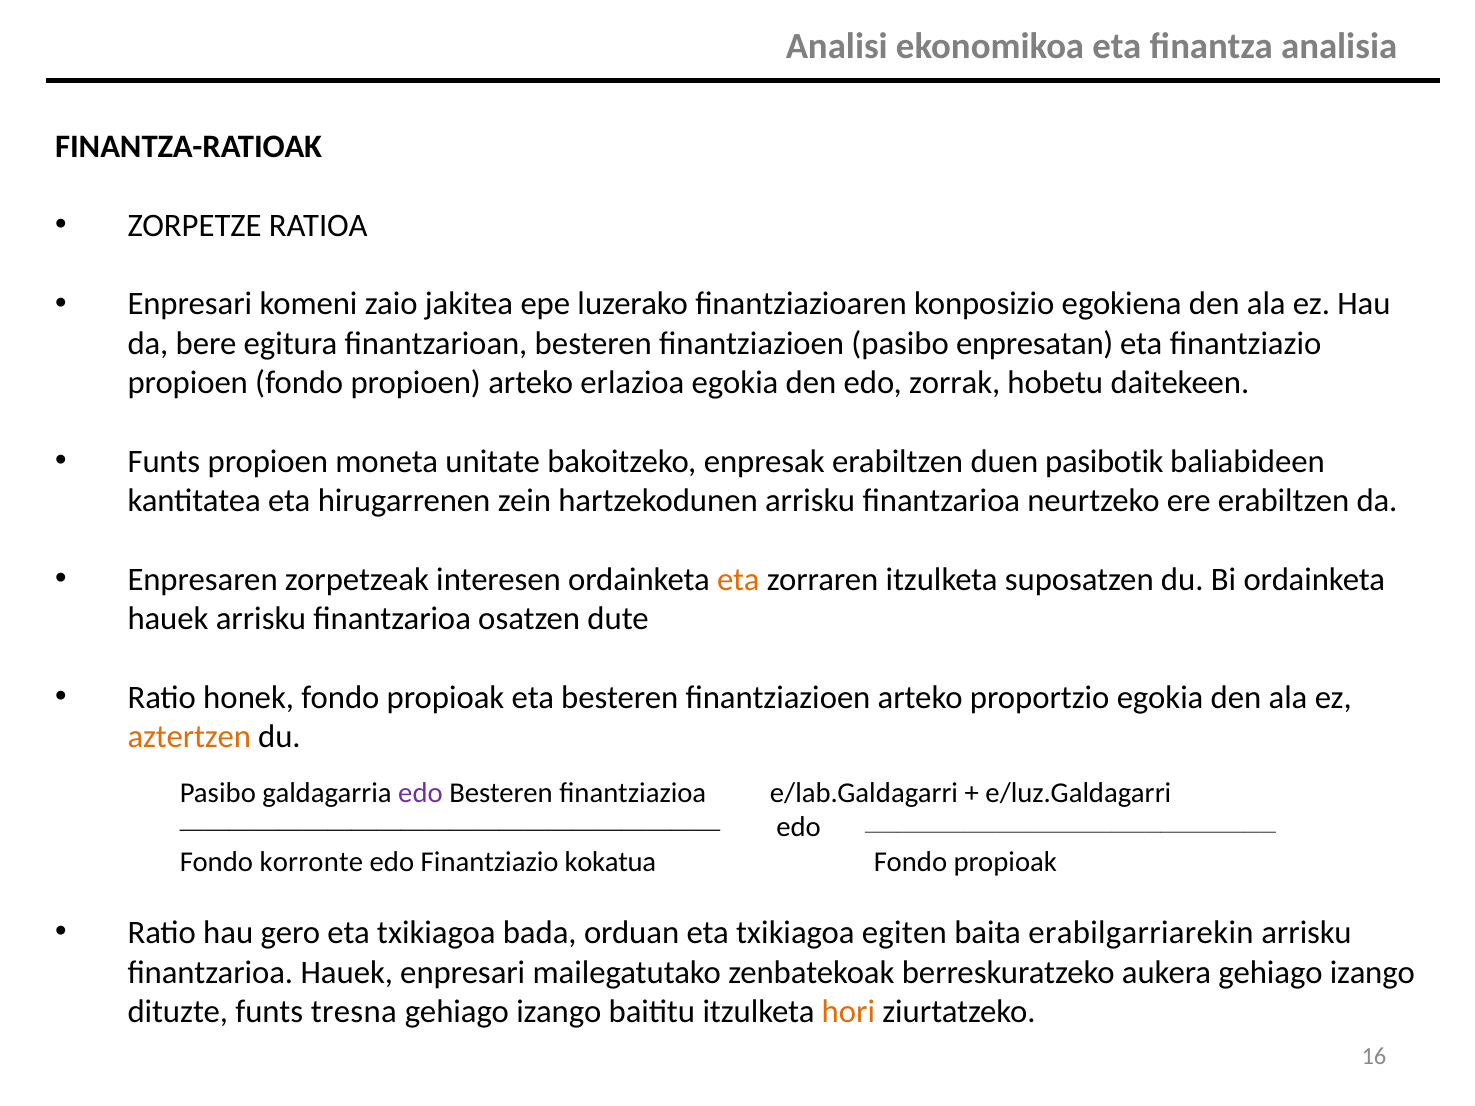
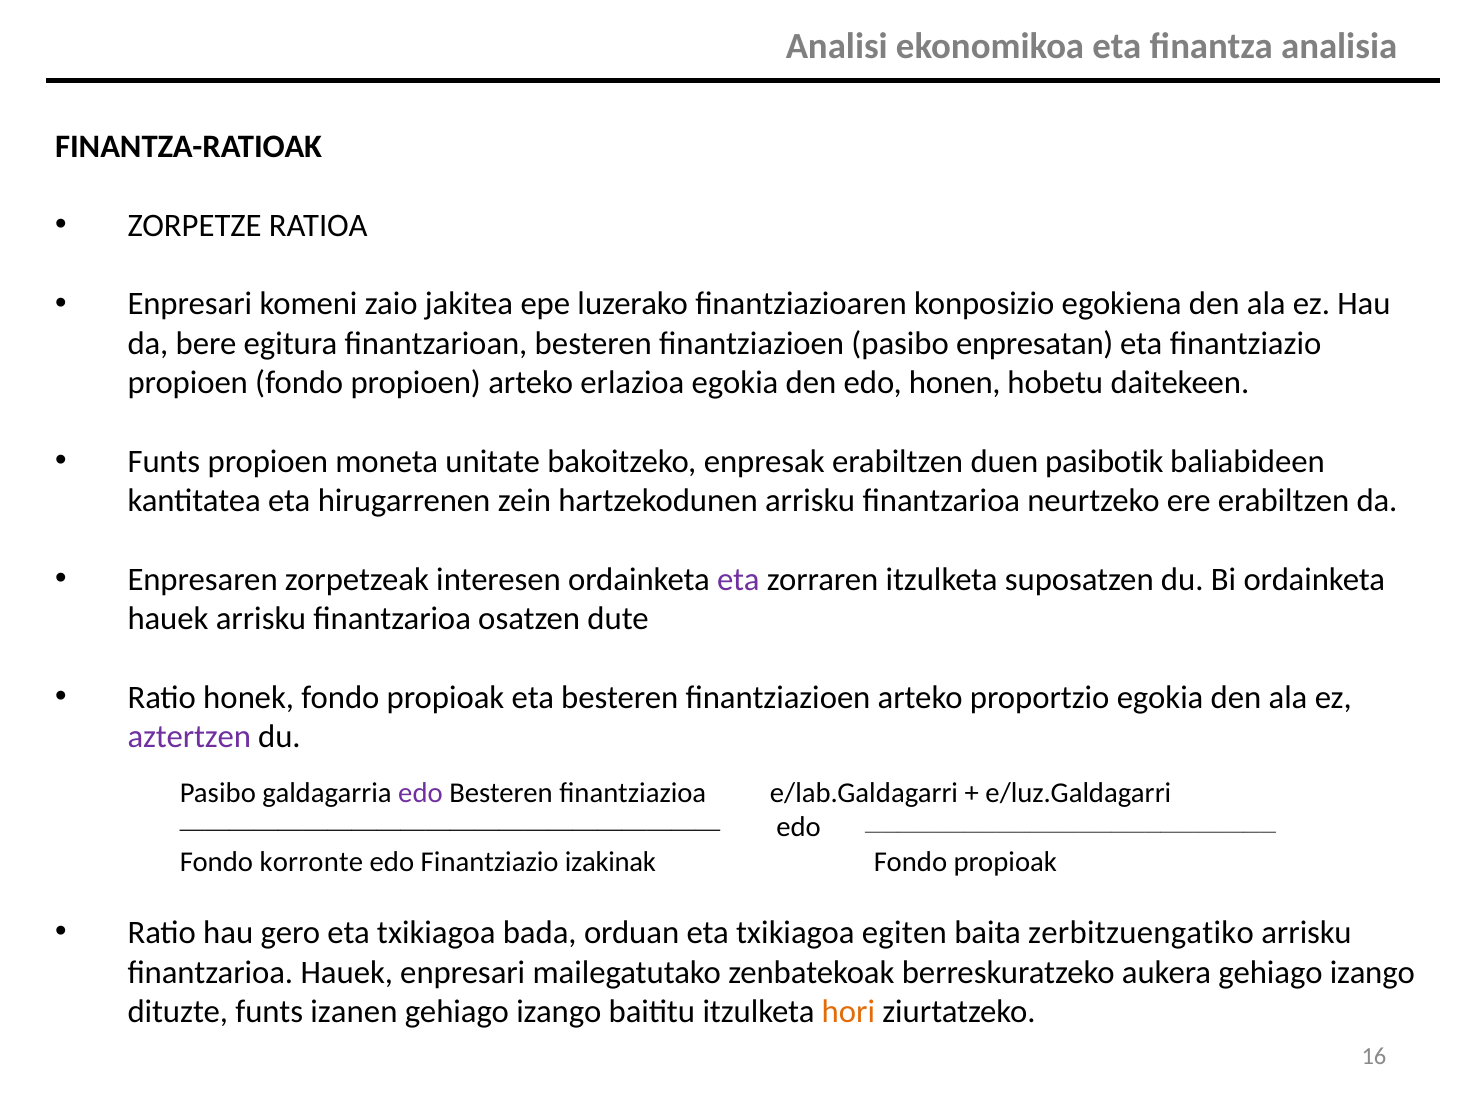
zorrak: zorrak -> honen
eta at (738, 579) colour: orange -> purple
aztertzen colour: orange -> purple
kokatua: kokatua -> izakinak
erabilgarriarekin: erabilgarriarekin -> zerbitzuengatiko
tresna: tresna -> izanen
